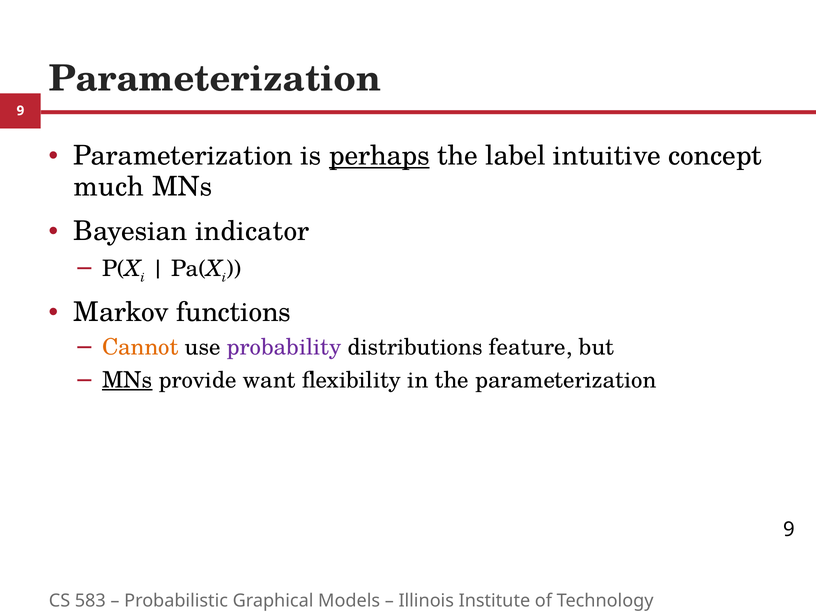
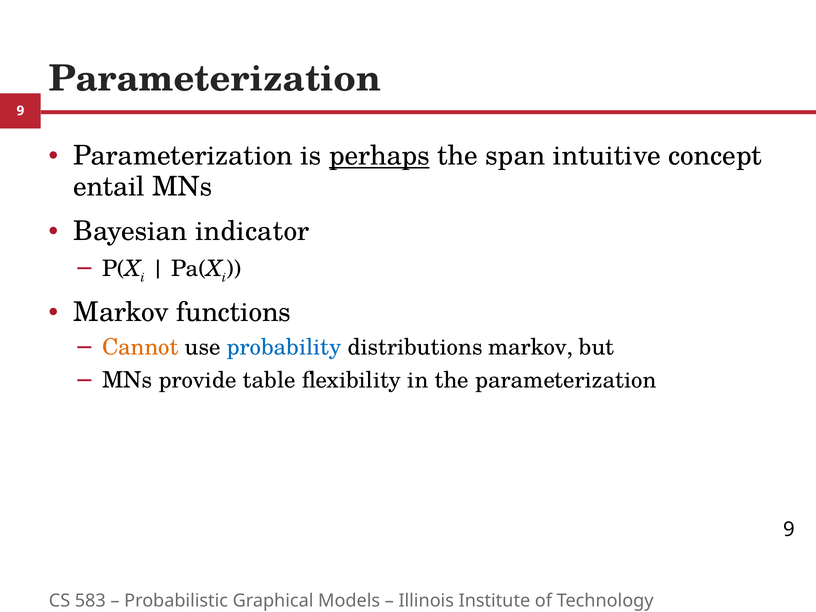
label: label -> span
much: much -> entail
probability colour: purple -> blue
distributions feature: feature -> markov
MNs at (127, 380) underline: present -> none
want: want -> table
